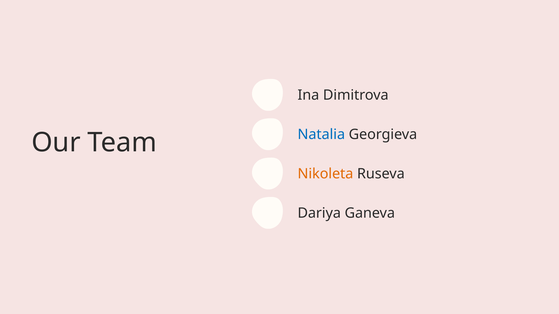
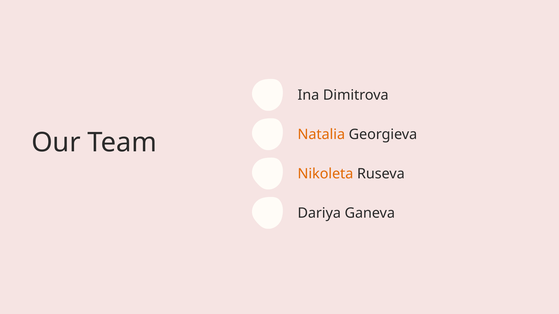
Natalia colour: blue -> orange
